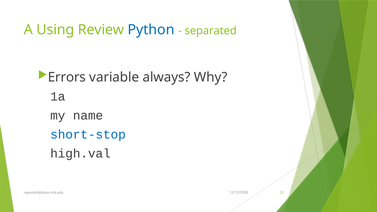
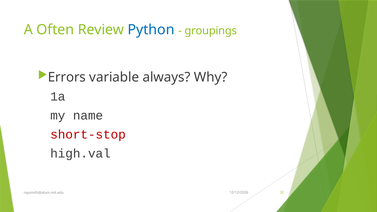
Using: Using -> Often
separated: separated -> groupings
short-stop colour: blue -> red
